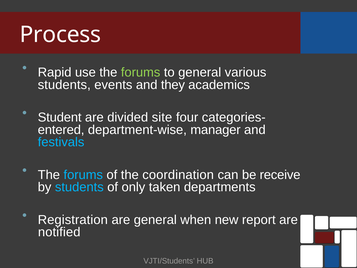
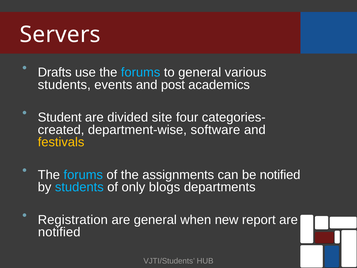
Process: Process -> Servers
Rapid: Rapid -> Drafts
forums at (141, 72) colour: light green -> light blue
they: they -> post
entered: entered -> created
manager: manager -> software
festivals colour: light blue -> yellow
coordination: coordination -> assignments
be receive: receive -> notified
taken: taken -> blogs
